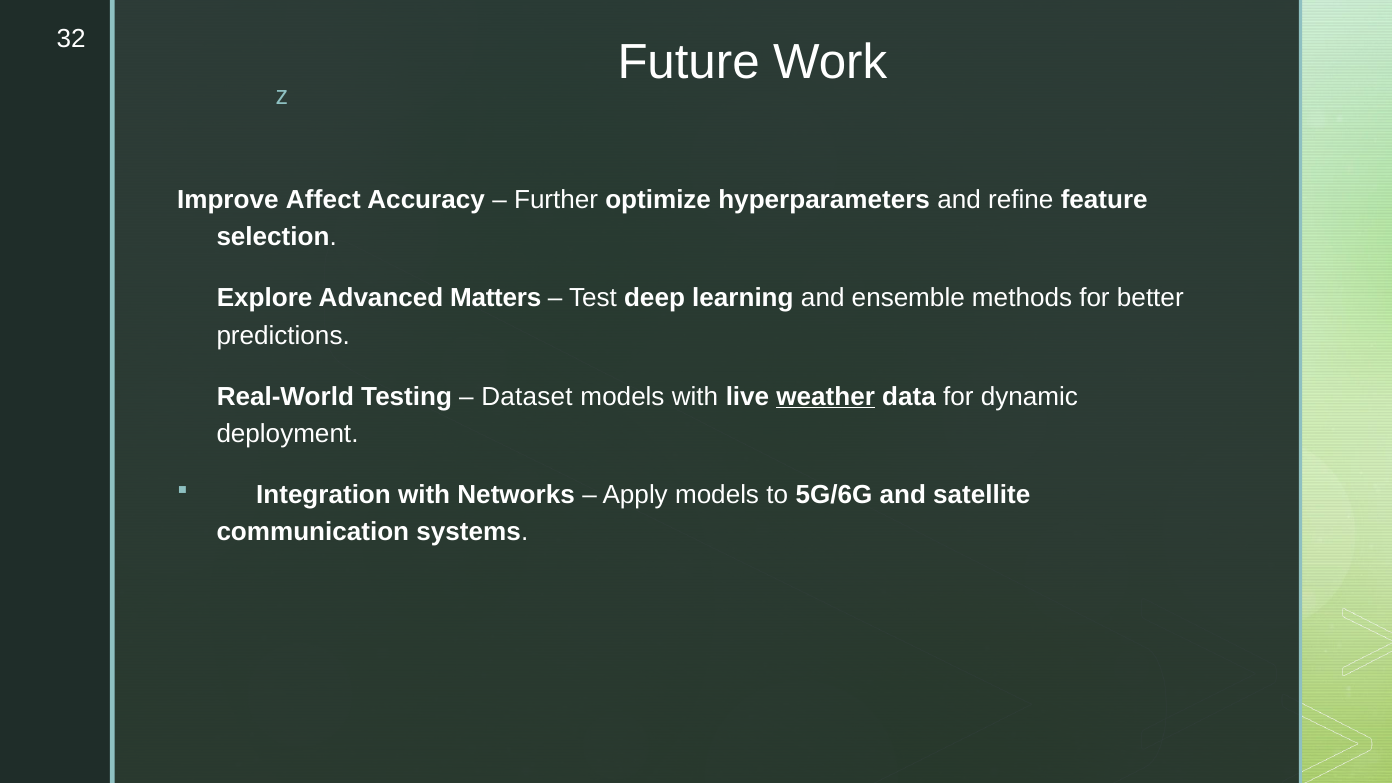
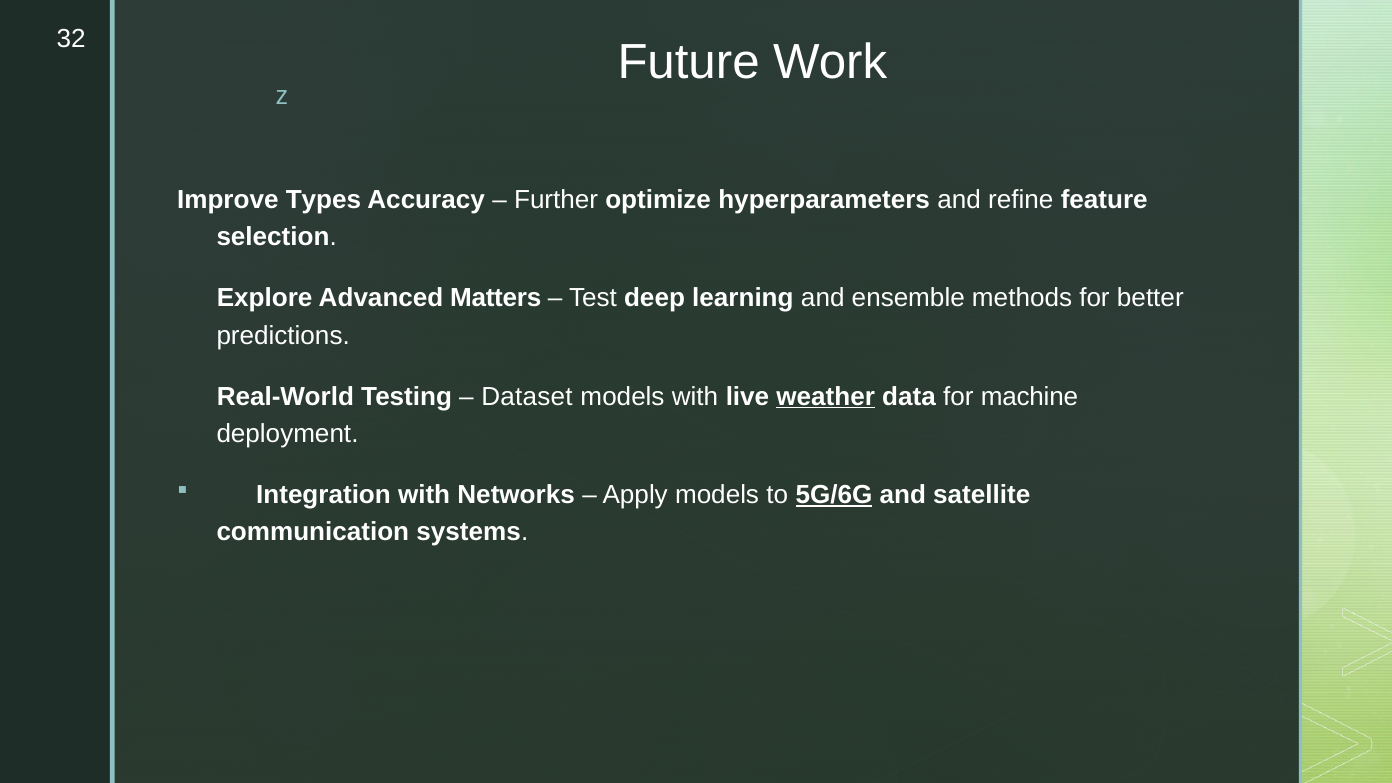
Affect: Affect -> Types
dynamic: dynamic -> machine
5G/6G underline: none -> present
